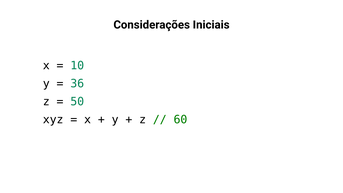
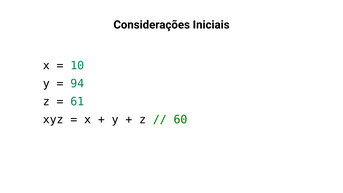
36: 36 -> 94
50: 50 -> 61
